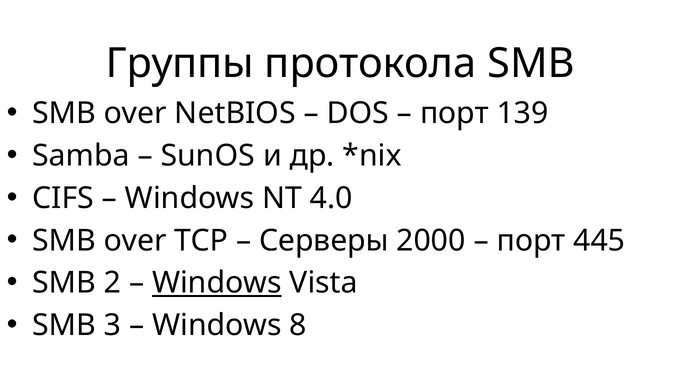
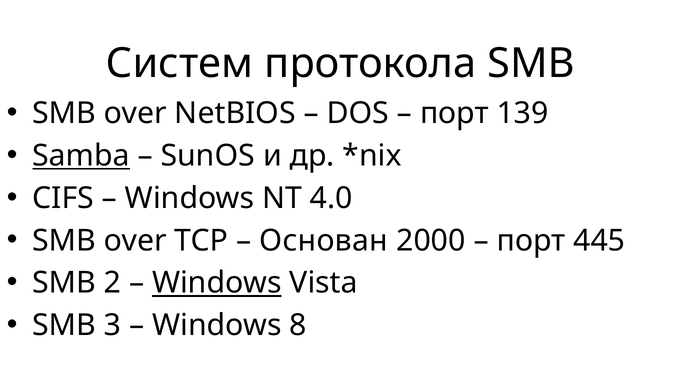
Группы: Группы -> Систем
Samba underline: none -> present
Серверы: Серверы -> Основан
